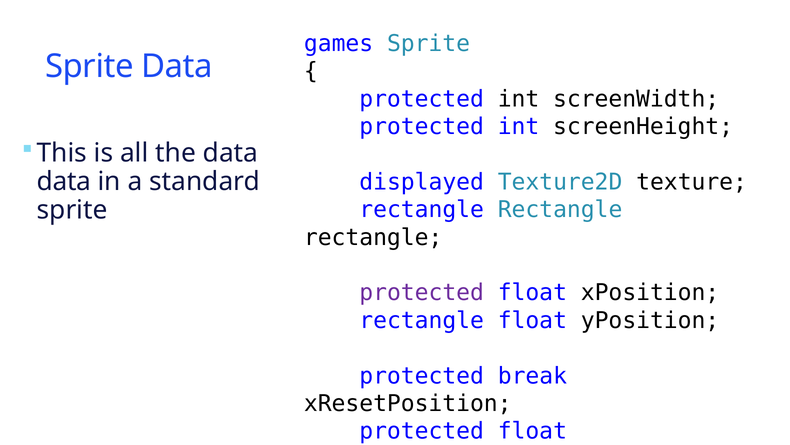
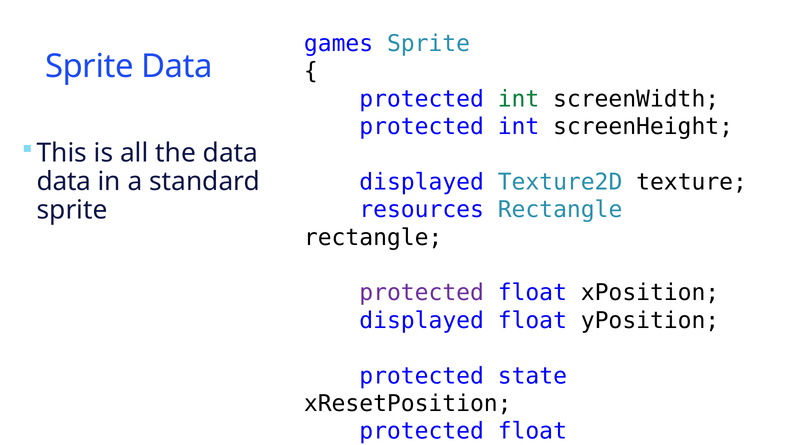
int at (519, 99) colour: black -> green
rectangle at (422, 209): rectangle -> resources
rectangle at (422, 320): rectangle -> displayed
break: break -> state
